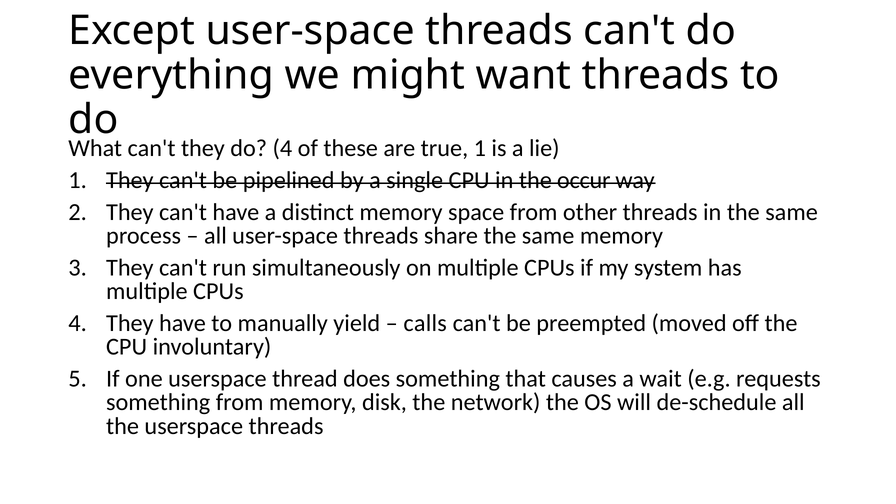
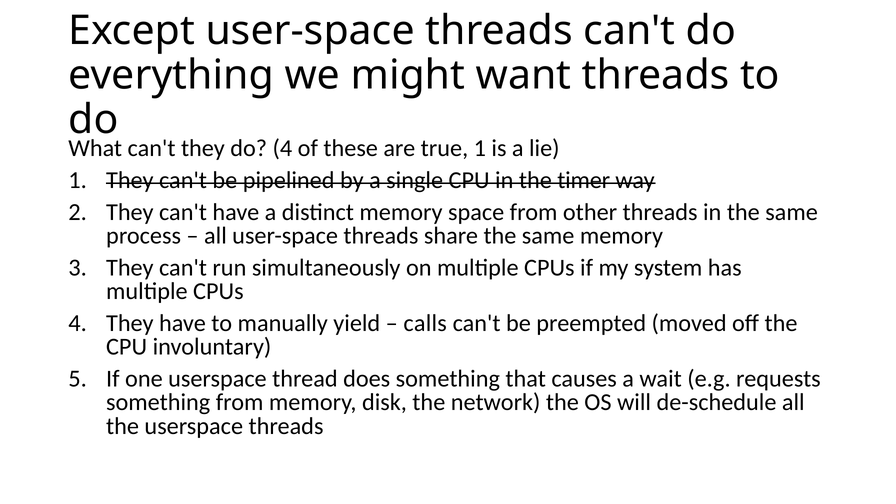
occur: occur -> timer
